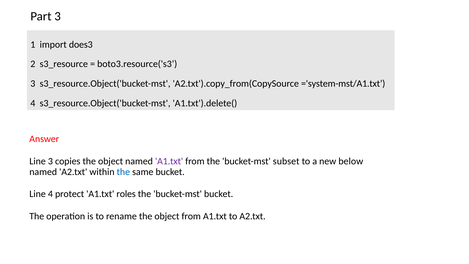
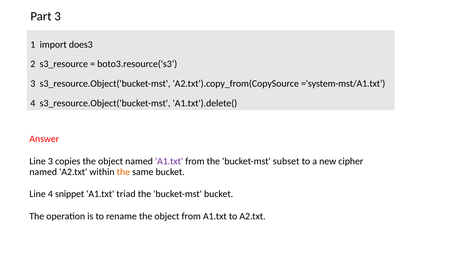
below: below -> cipher
the at (123, 172) colour: blue -> orange
protect: protect -> snippet
roles: roles -> triad
